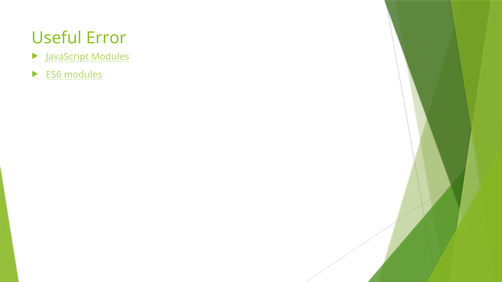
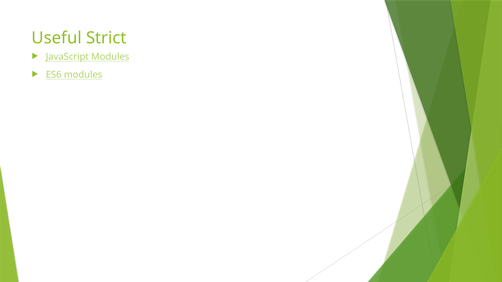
Error: Error -> Strict
